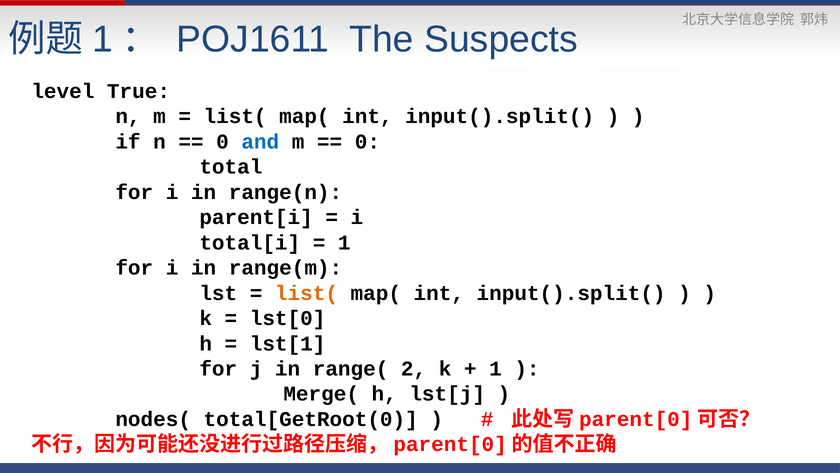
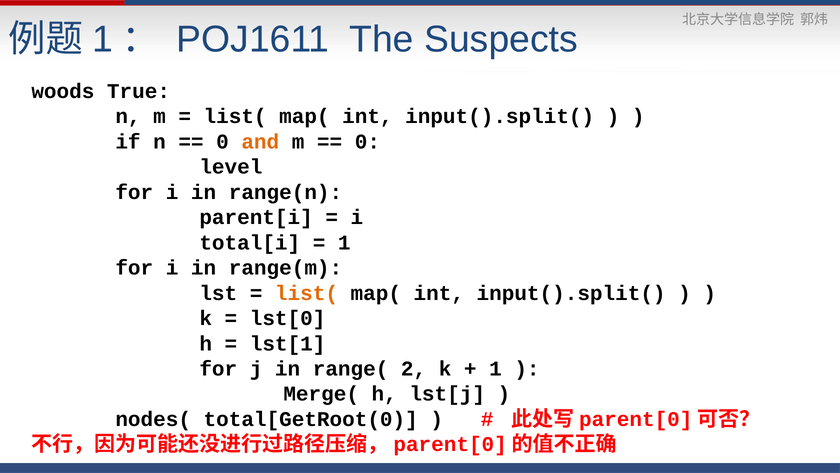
level: level -> woods
and colour: blue -> orange
total: total -> level
